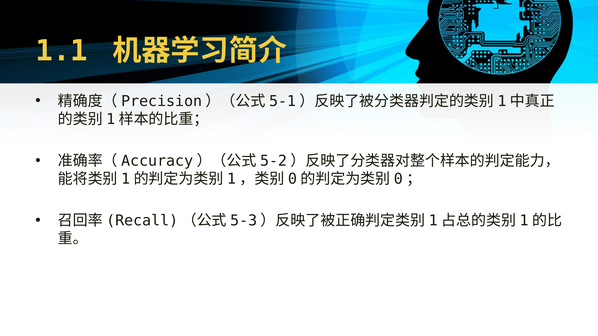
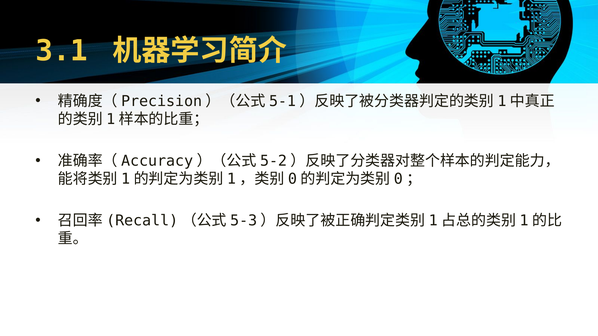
1.1: 1.1 -> 3.1
